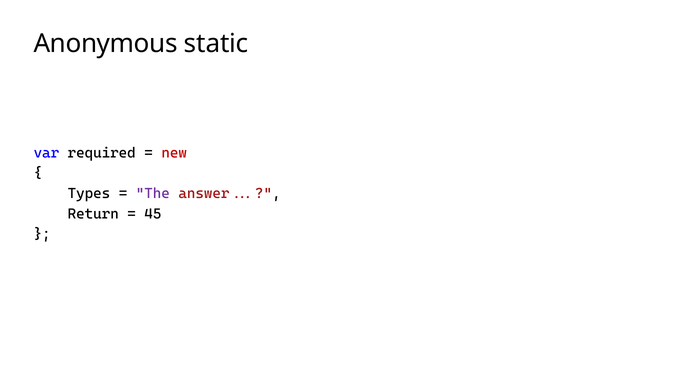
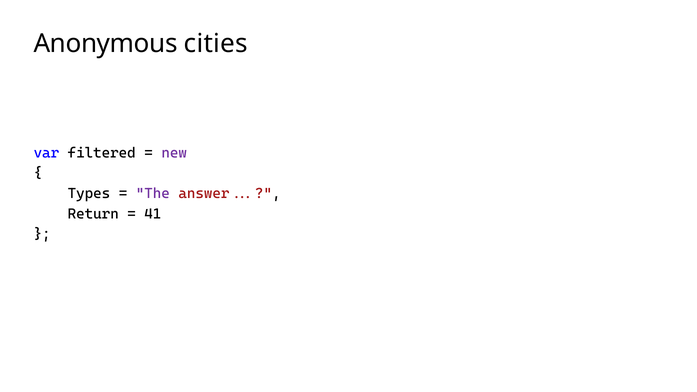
static: static -> cities
required: required -> filtered
new colour: red -> purple
45: 45 -> 41
